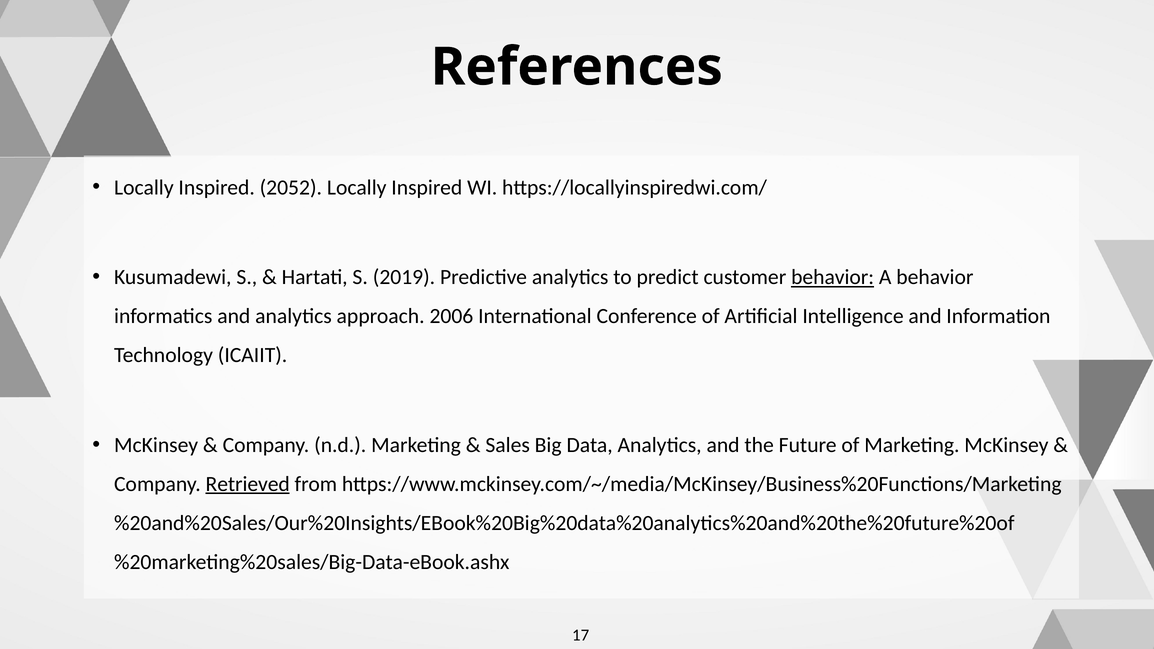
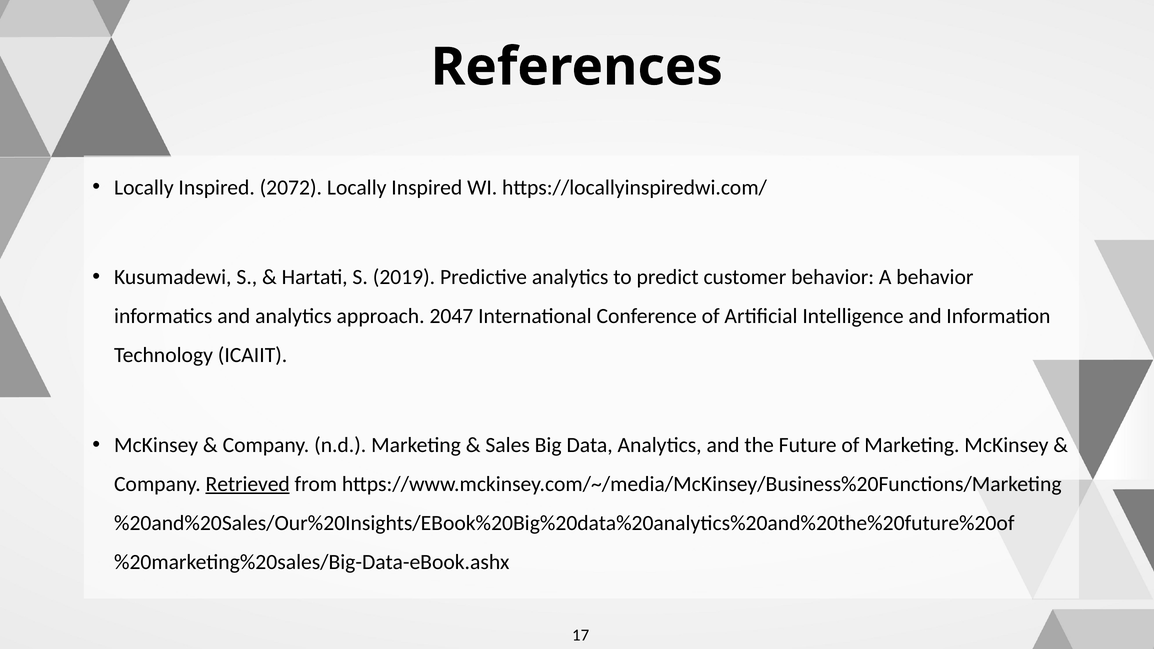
2052: 2052 -> 2072
behavior at (833, 277) underline: present -> none
2006: 2006 -> 2047
